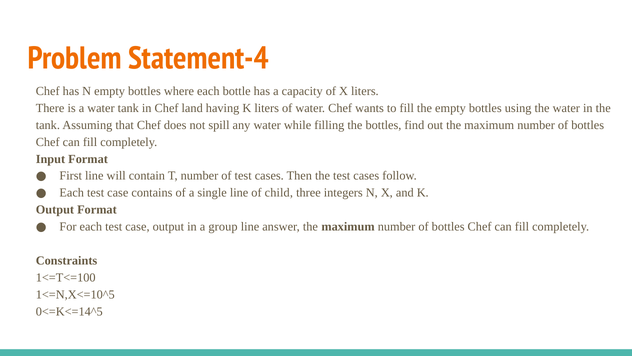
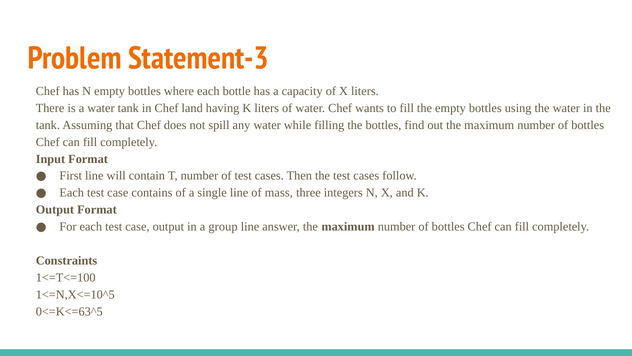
Statement-4: Statement-4 -> Statement-3
child: child -> mass
0<=K<=14^5: 0<=K<=14^5 -> 0<=K<=63^5
